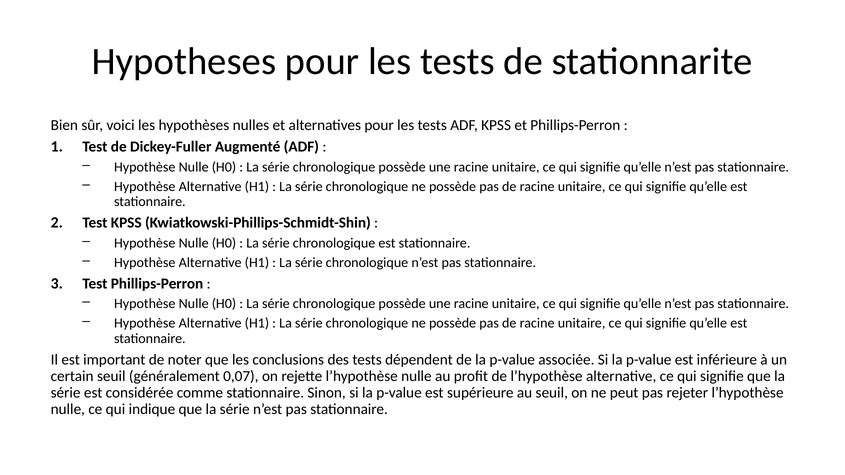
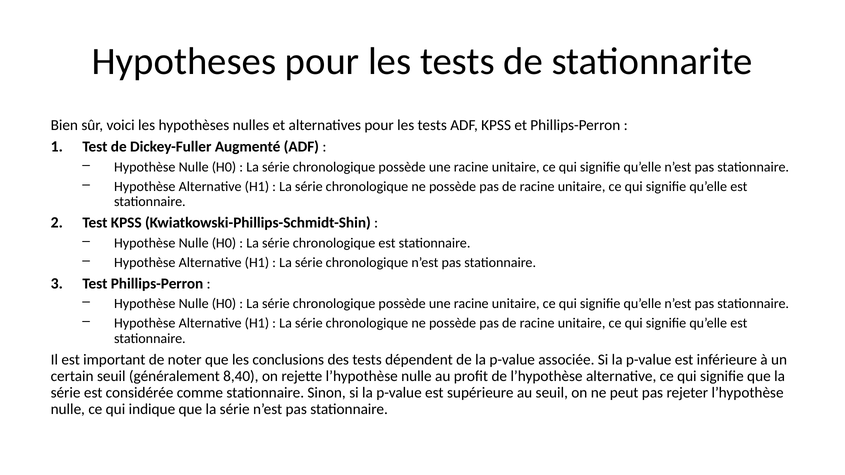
0,07: 0,07 -> 8,40
